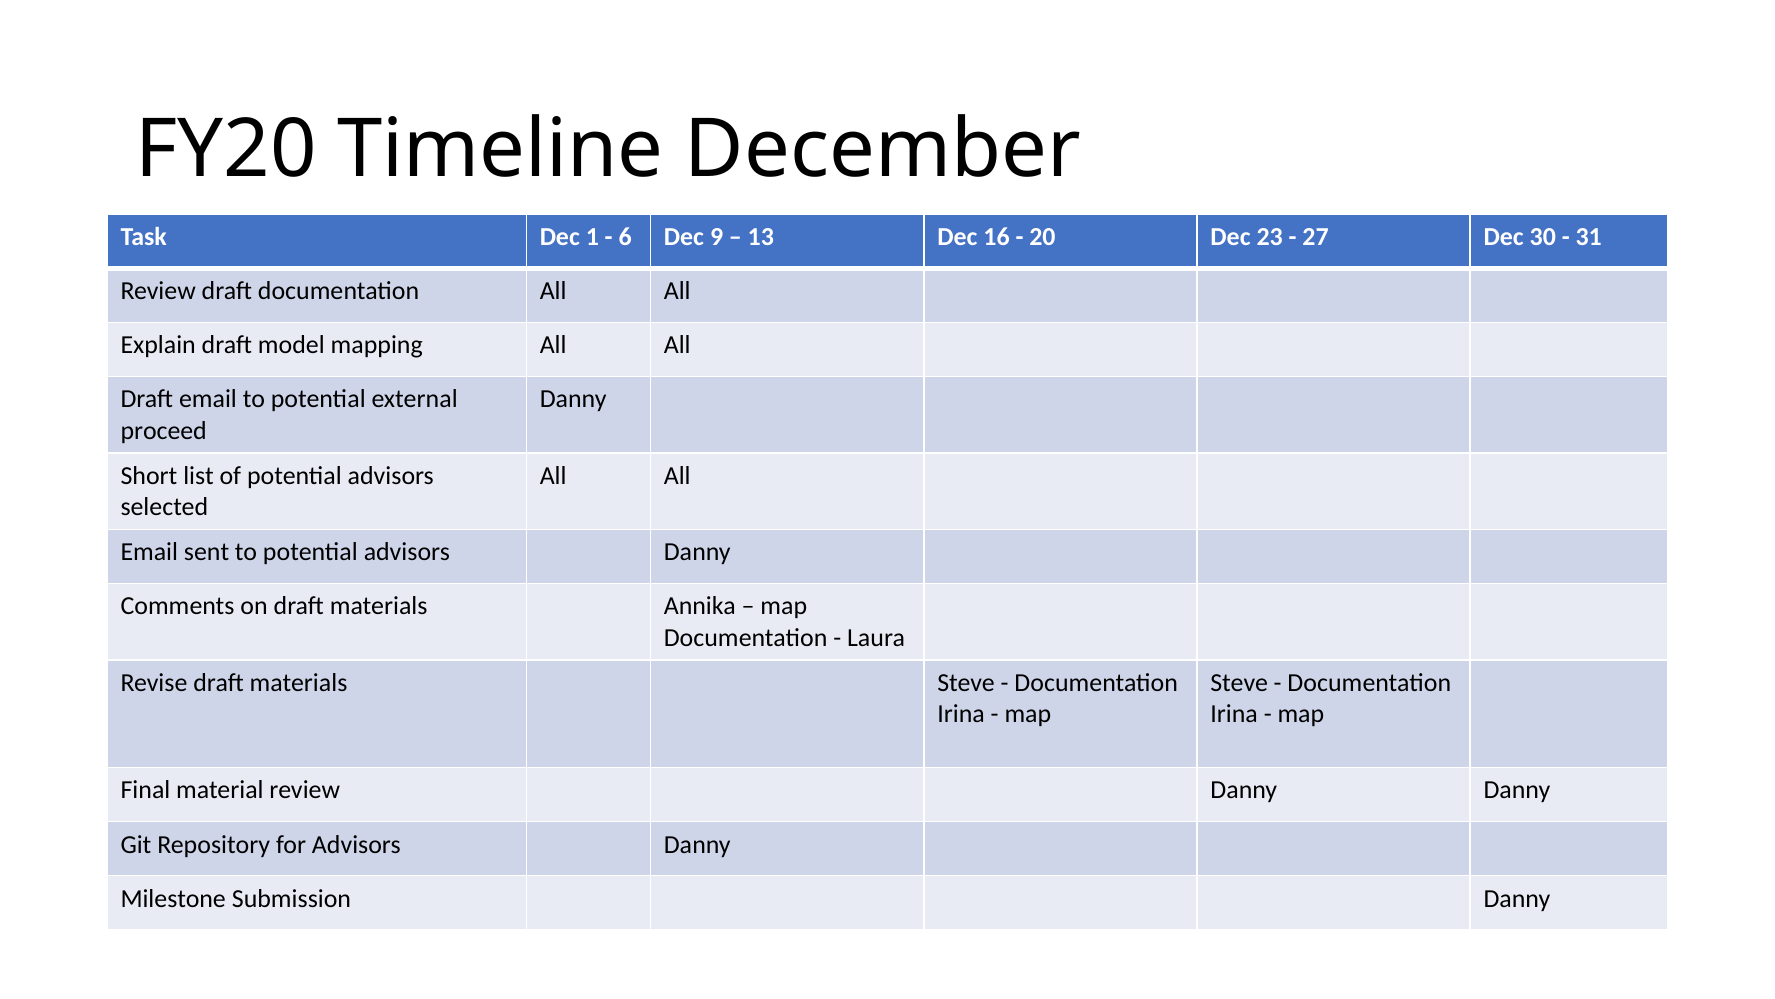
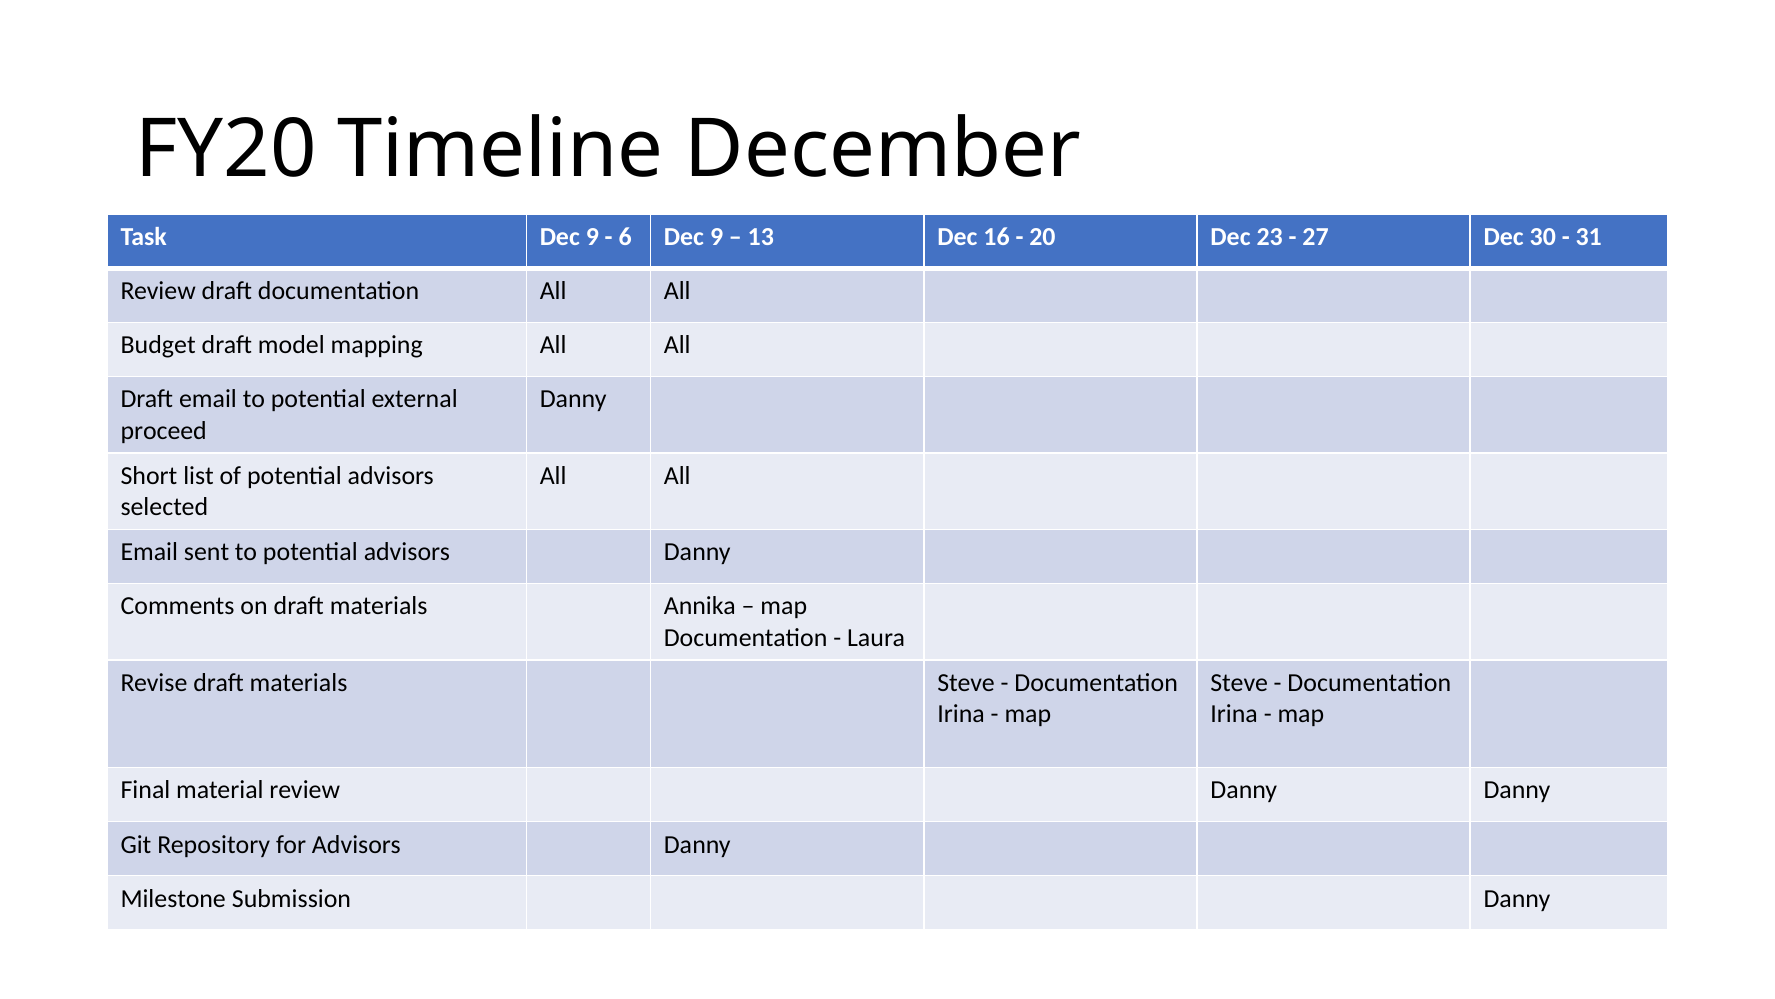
Task Dec 1: 1 -> 9
Explain: Explain -> Budget
